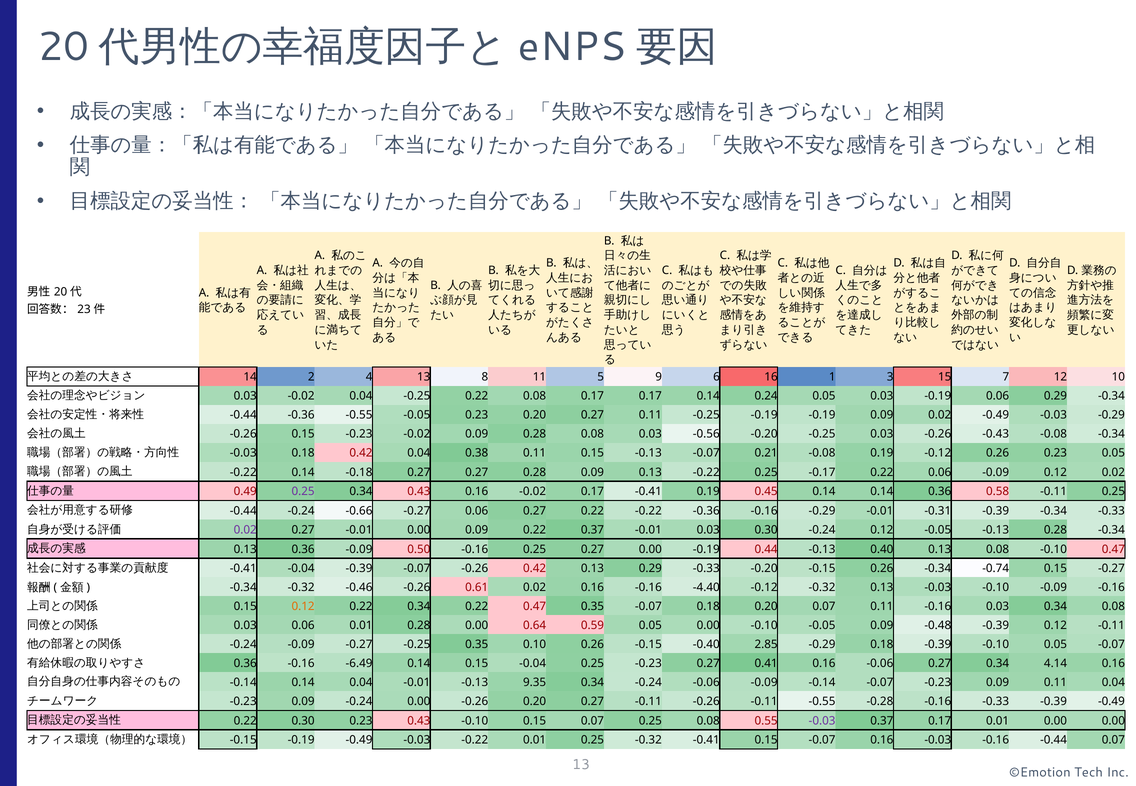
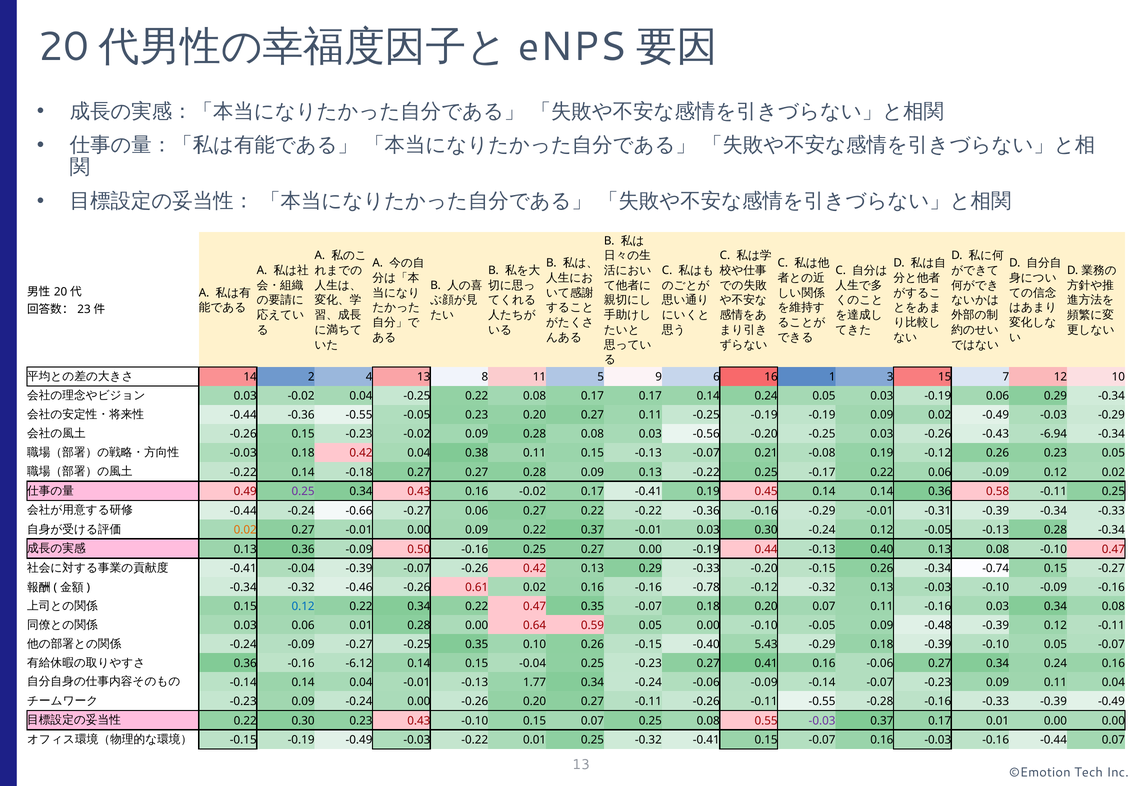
-0.43 -0.08: -0.08 -> -6.94
0.02 at (245, 530) colour: purple -> orange
-4.40: -4.40 -> -0.78
0.12 at (303, 607) colour: orange -> blue
2.85: 2.85 -> 5.43
-6.49: -6.49 -> -6.12
0.34 4.14: 4.14 -> 0.24
9.35: 9.35 -> 1.77
